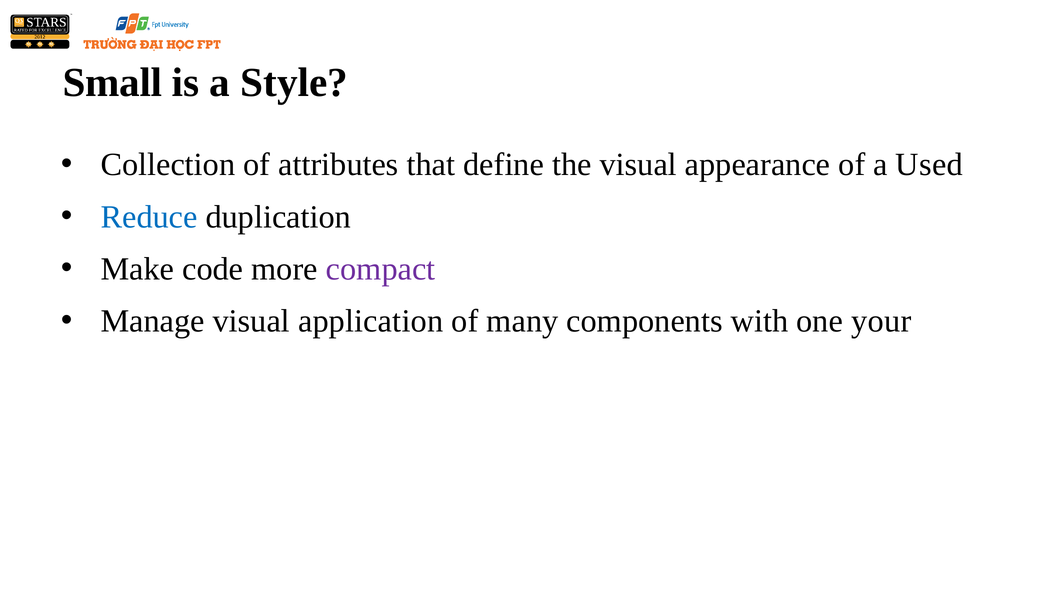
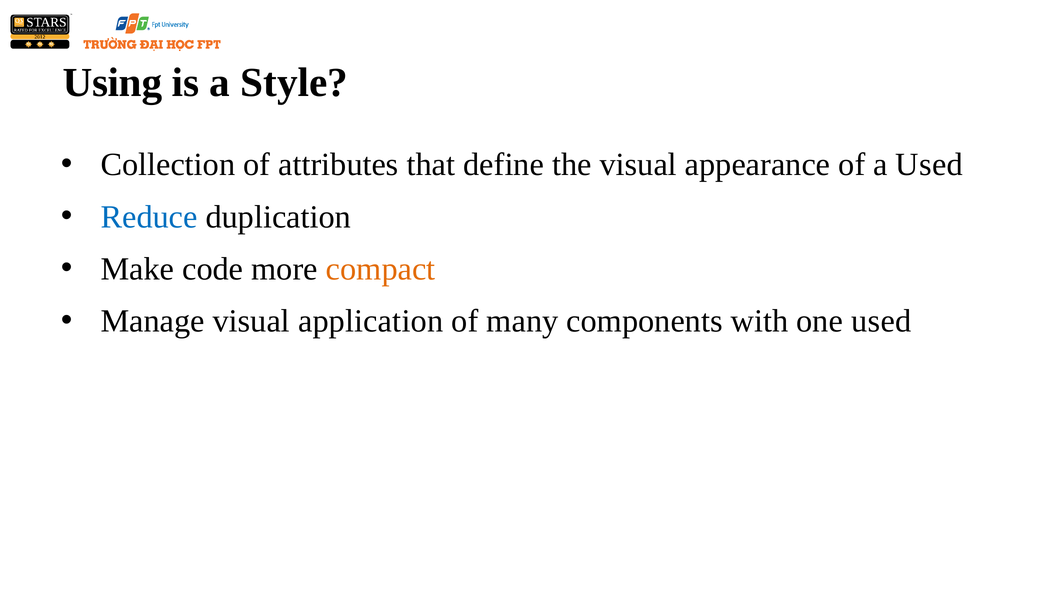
Small: Small -> Using
compact colour: purple -> orange
one your: your -> used
